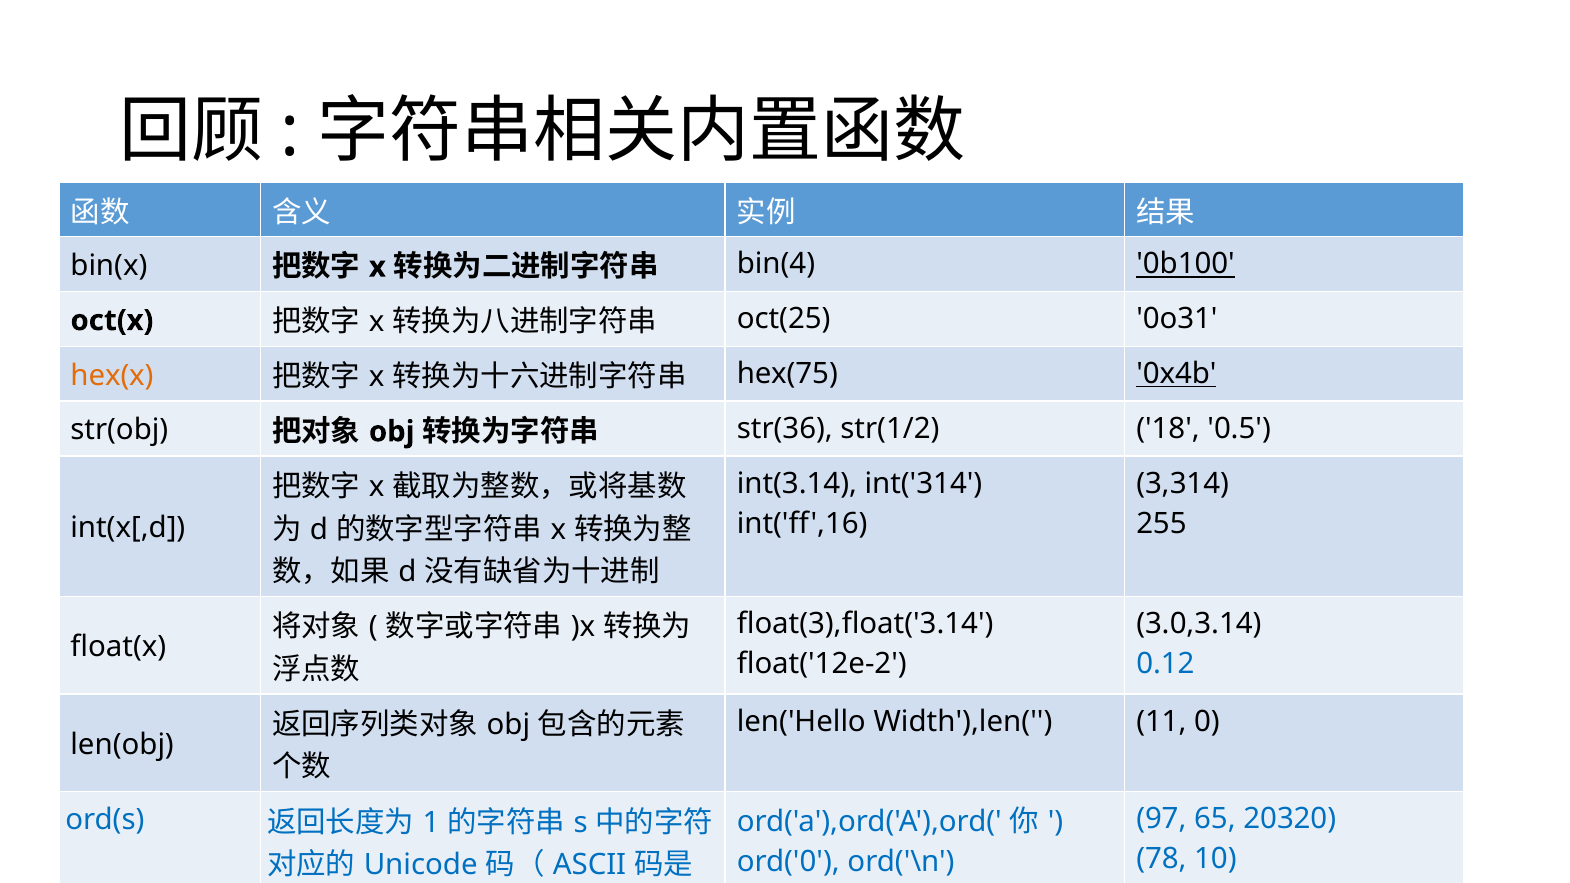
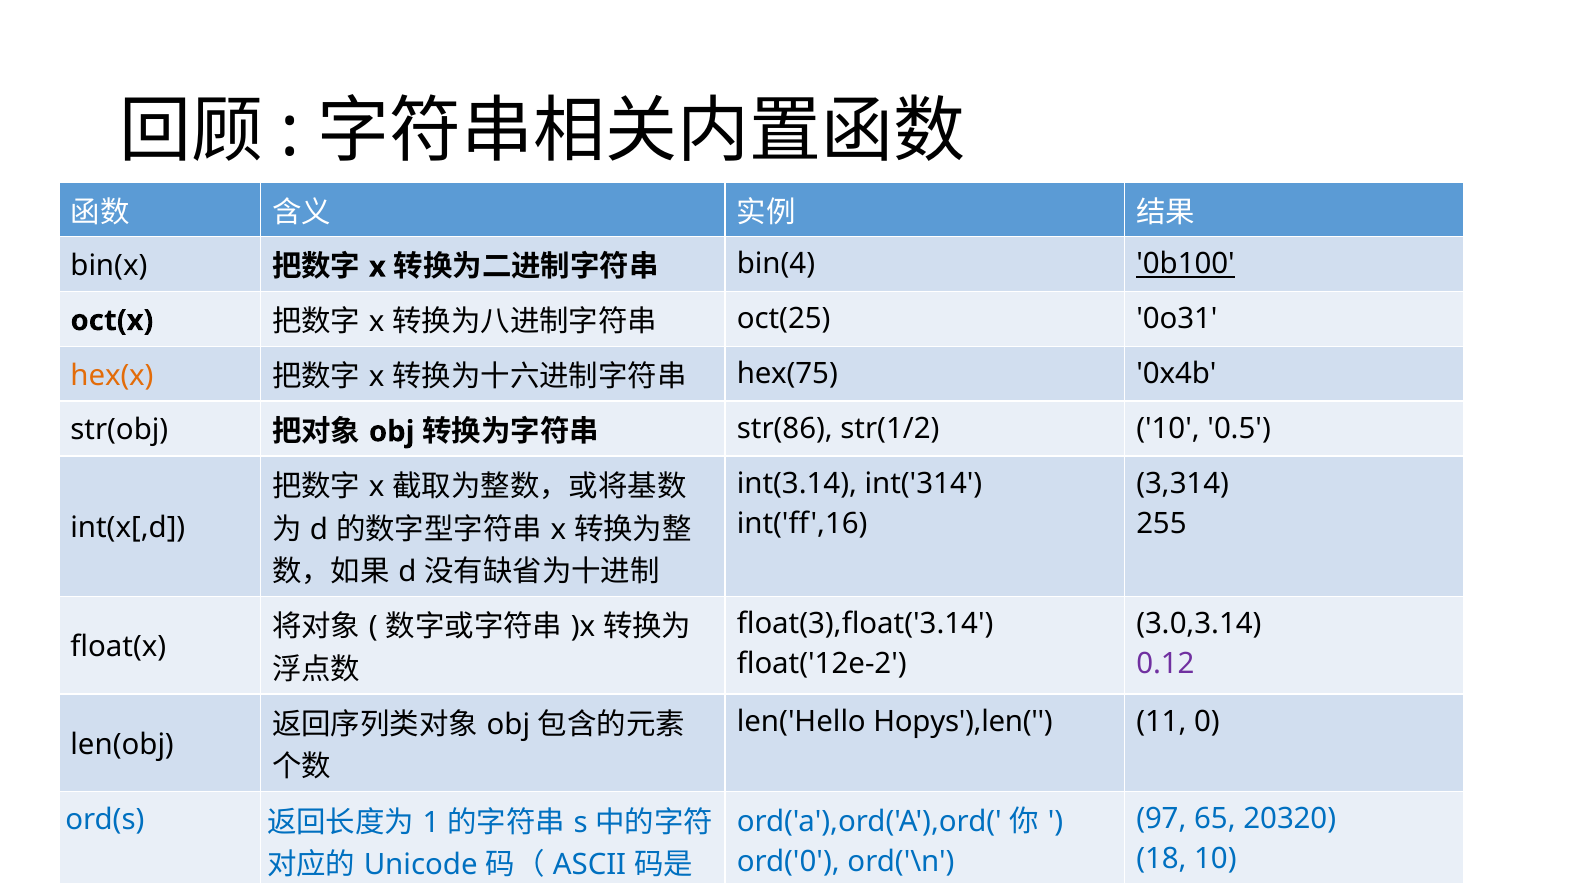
0x4b underline: present -> none
str(36: str(36 -> str(86
str(1/2 18: 18 -> 10
0.12 colour: blue -> purple
Width'),len(: Width'),len( -> Hopys'),len(
78: 78 -> 18
